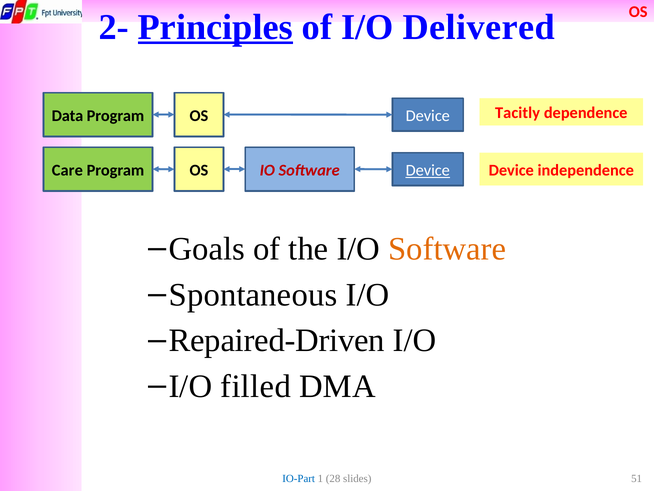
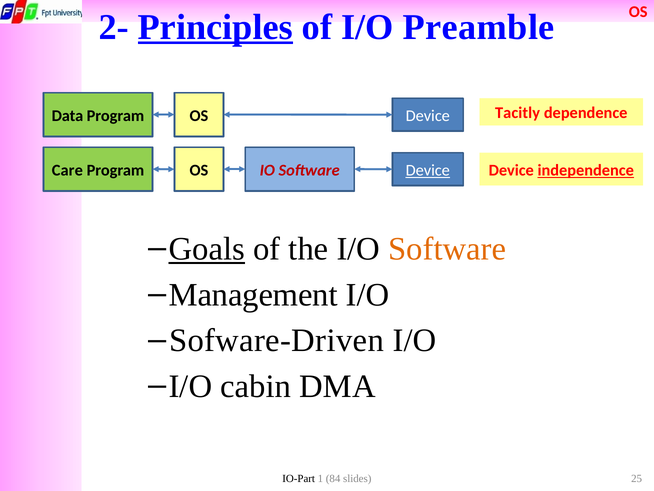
Delivered: Delivered -> Preamble
independence underline: none -> present
Goals underline: none -> present
Spontaneous: Spontaneous -> Management
Repaired-Driven: Repaired-Driven -> Sofware-Driven
filled: filled -> cabin
IO-Part colour: blue -> black
28: 28 -> 84
51: 51 -> 25
